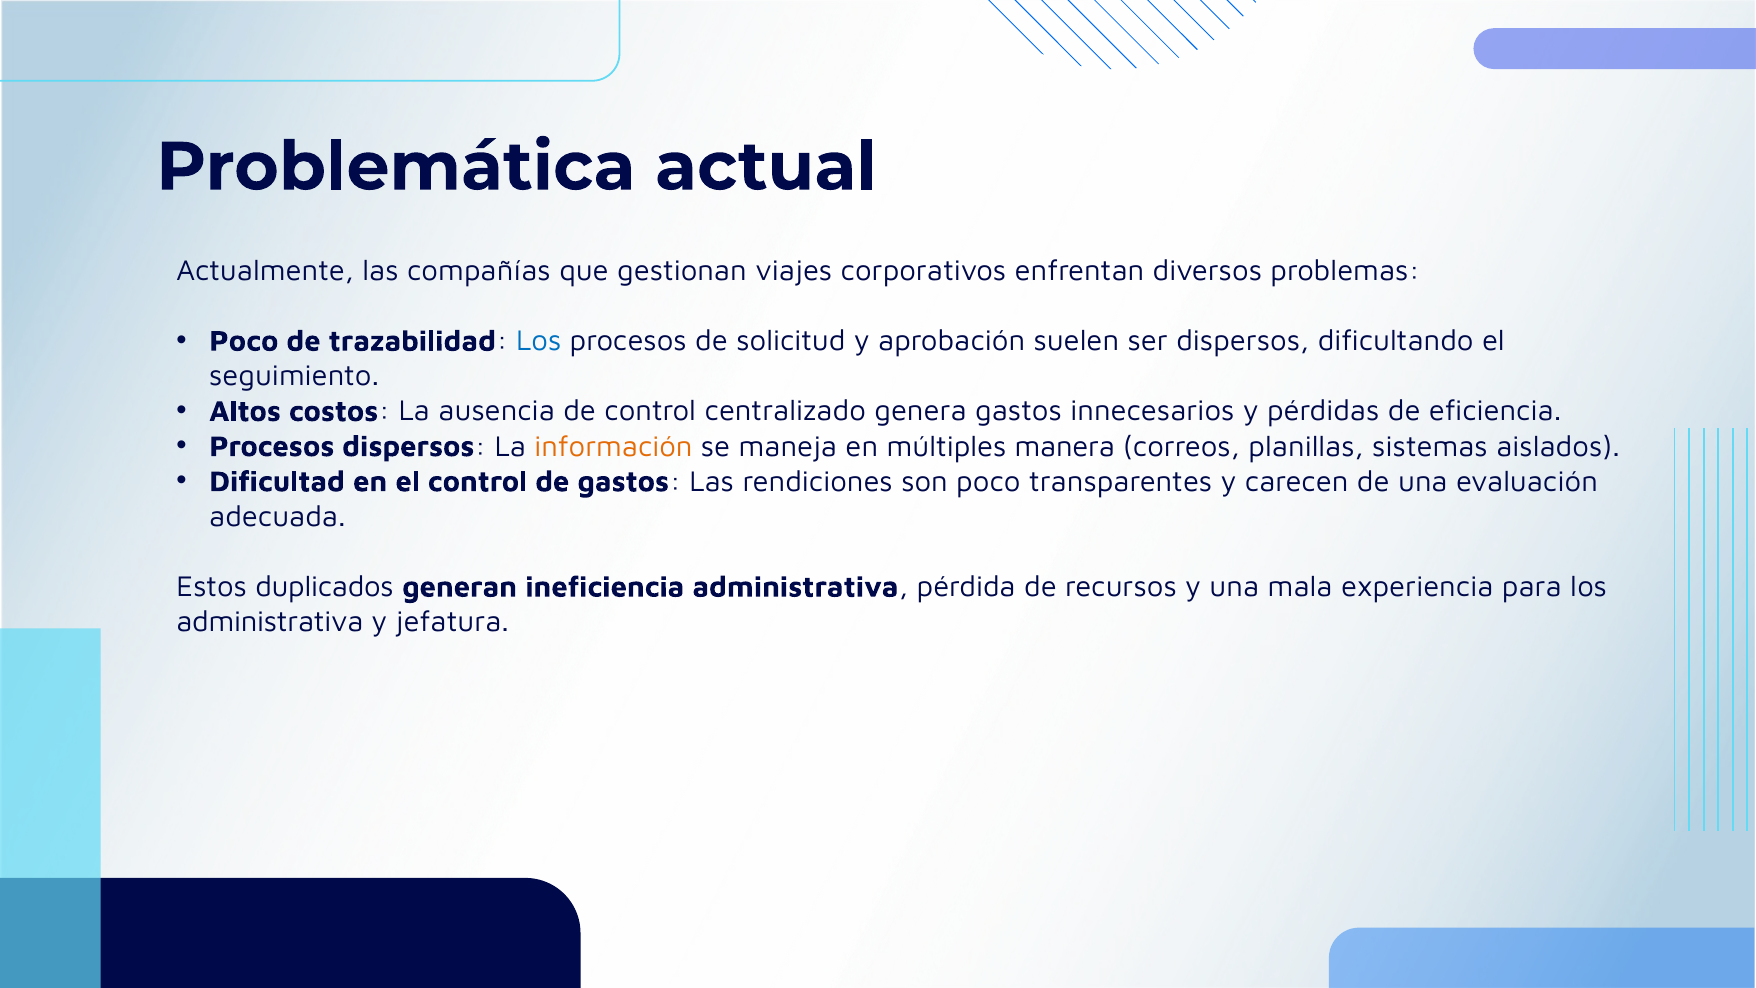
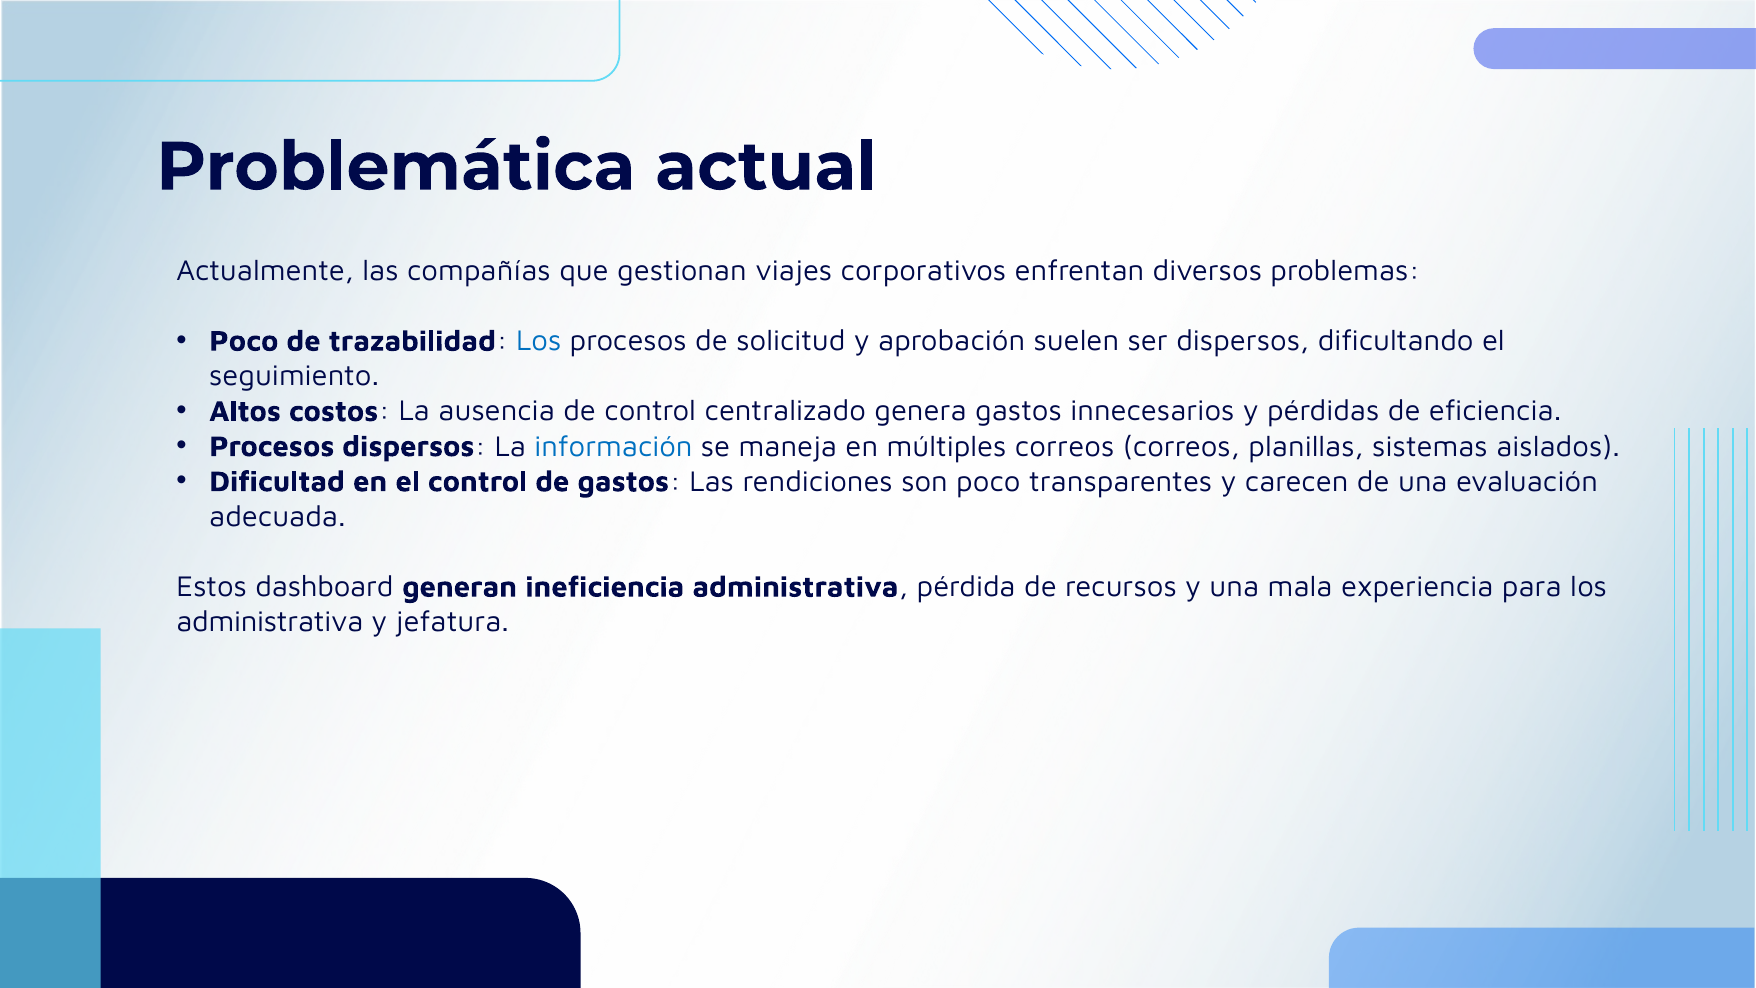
información colour: orange -> blue
múltiples manera: manera -> correos
duplicados: duplicados -> dashboard
